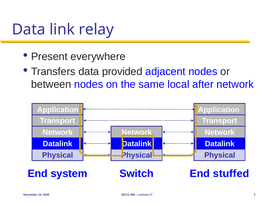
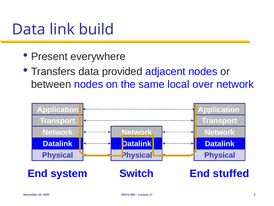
relay: relay -> build
after: after -> over
